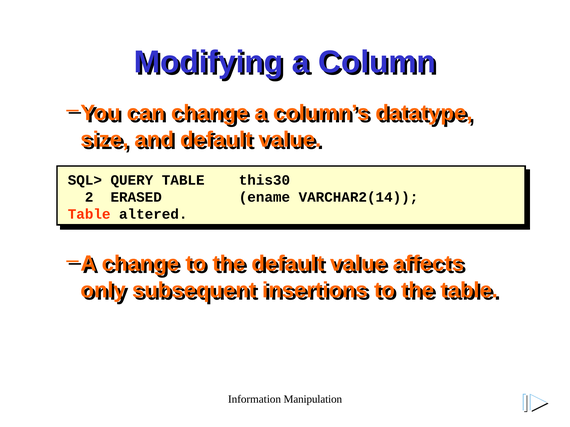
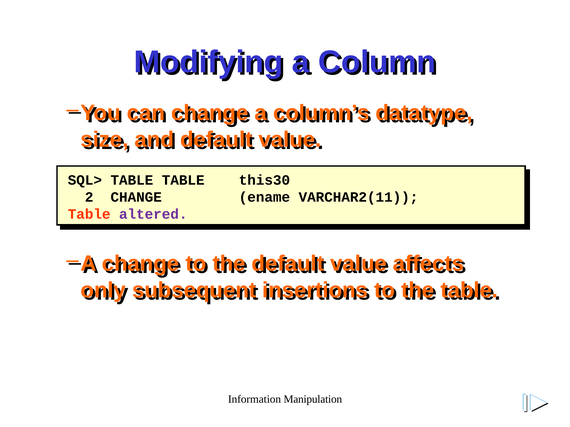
SQL> QUERY: QUERY -> TABLE
2 ERASED: ERASED -> CHANGE
VARCHAR2(14: VARCHAR2(14 -> VARCHAR2(11
altered colour: black -> purple
